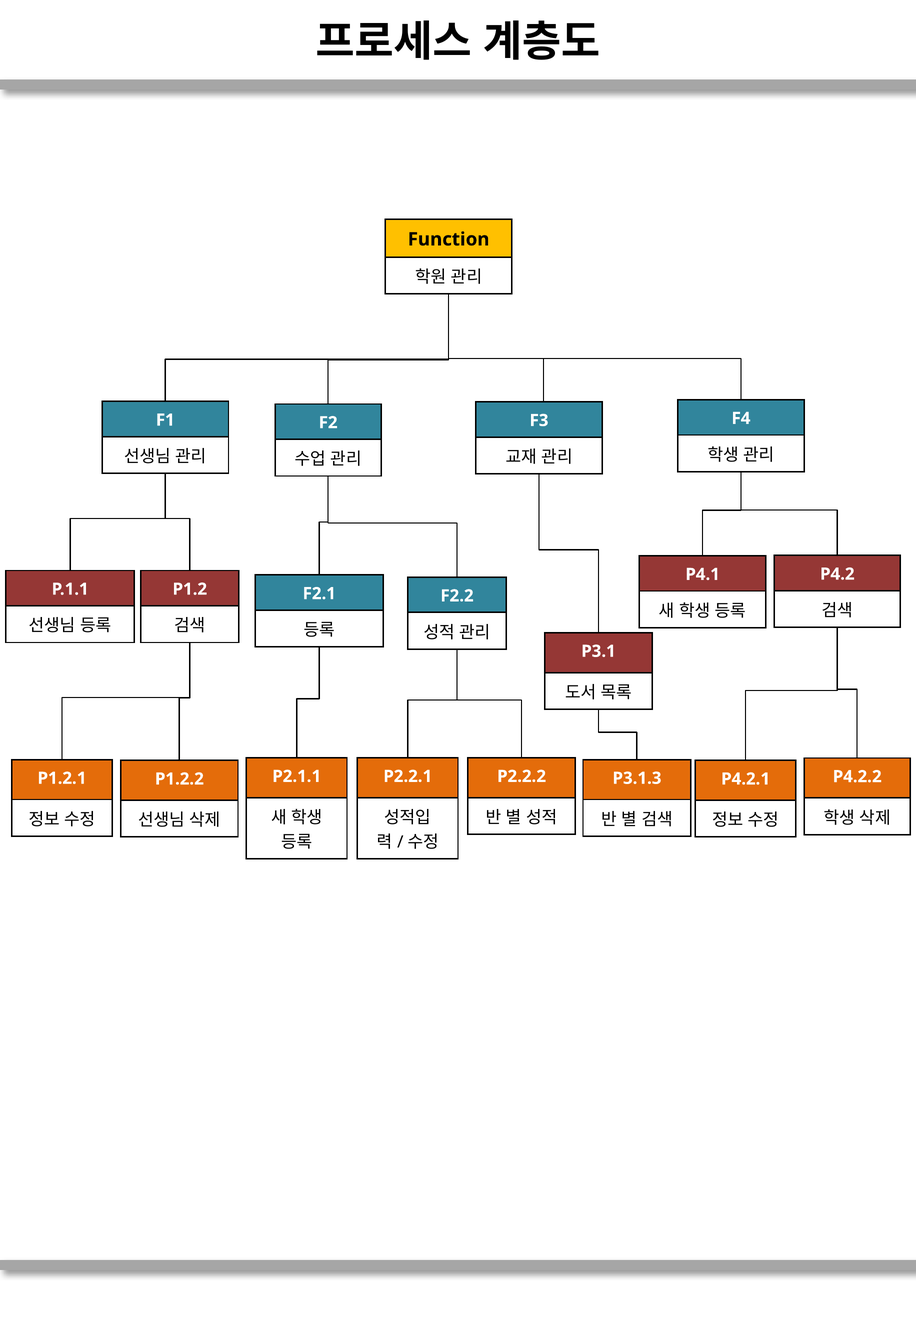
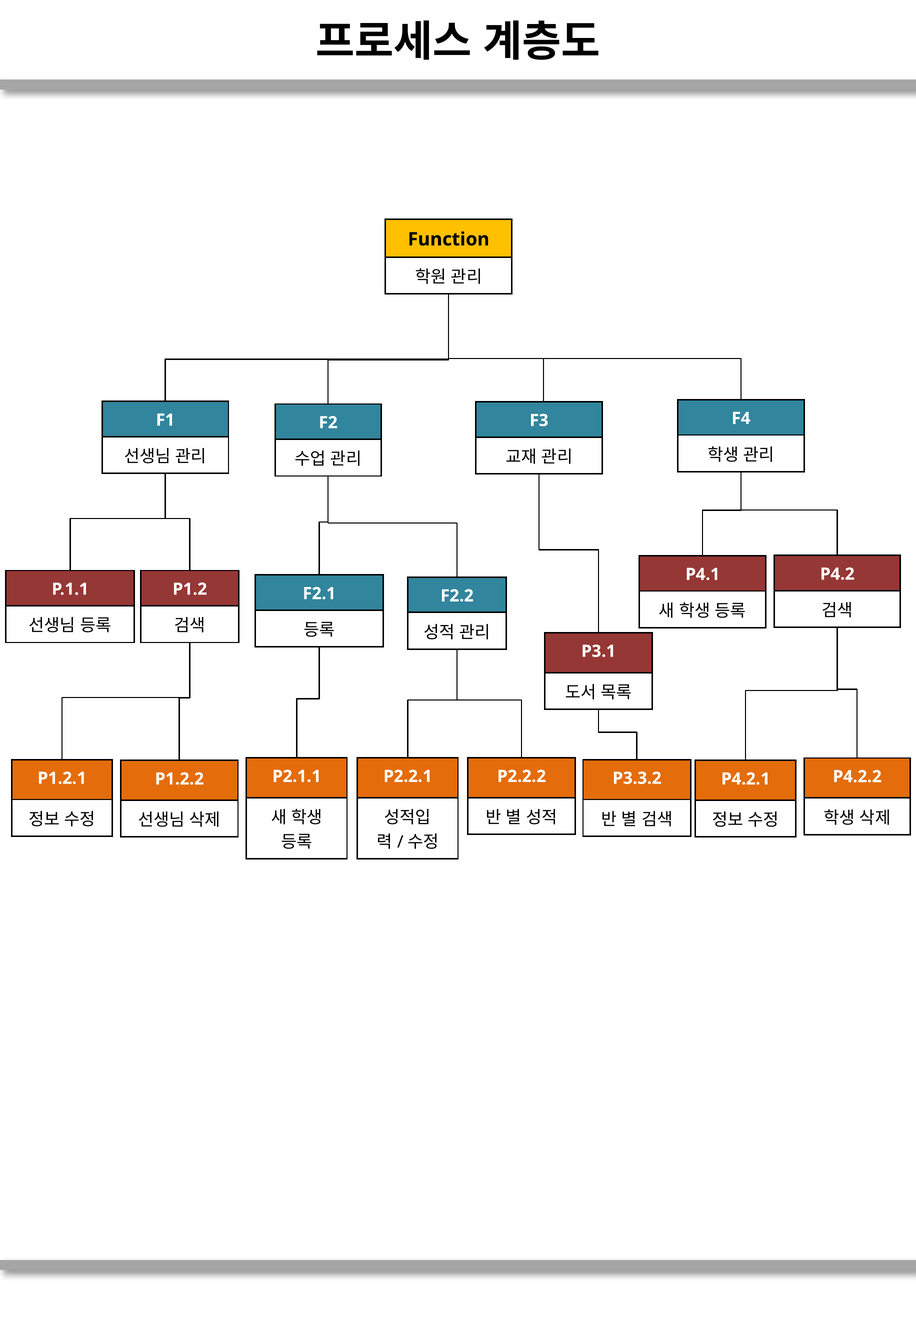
P3.1.3: P3.1.3 -> P3.3.2
